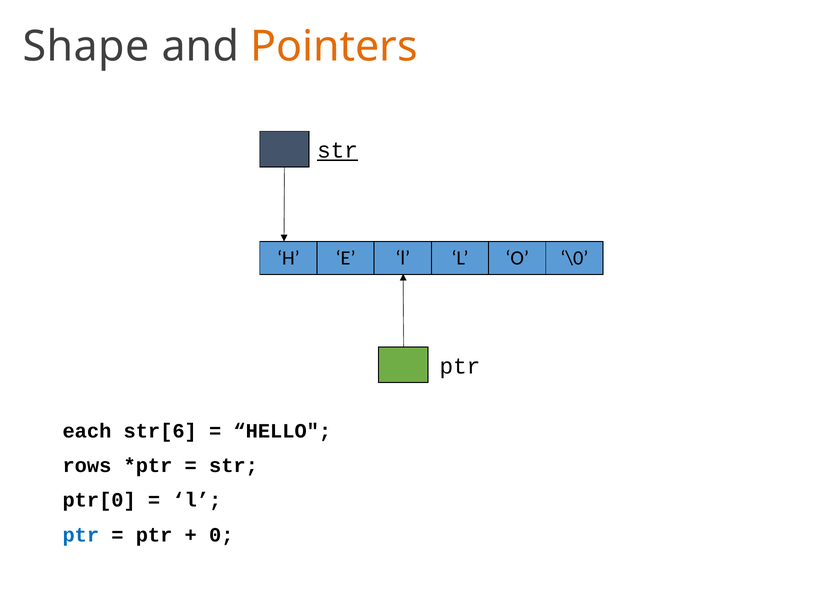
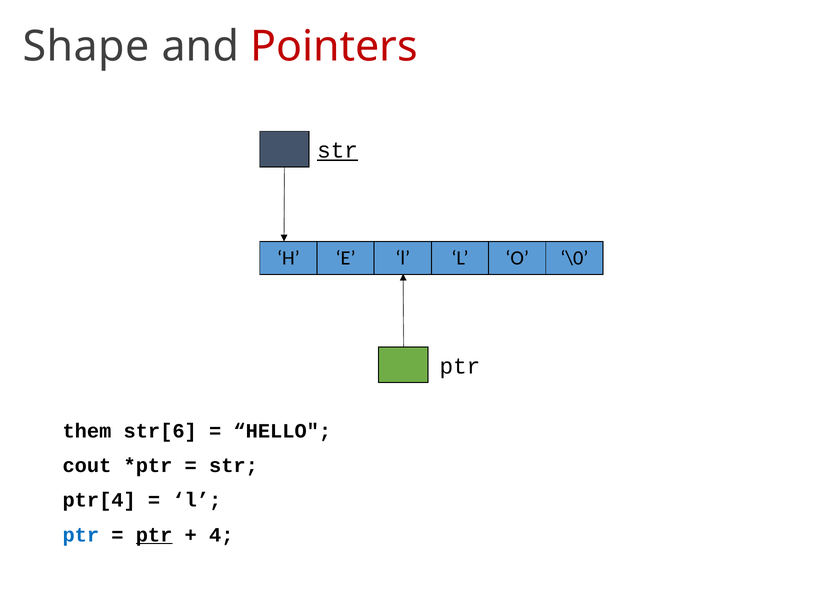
Pointers colour: orange -> red
each: each -> them
rows: rows -> cout
ptr[0: ptr[0 -> ptr[4
ptr at (154, 535) underline: none -> present
0: 0 -> 4
